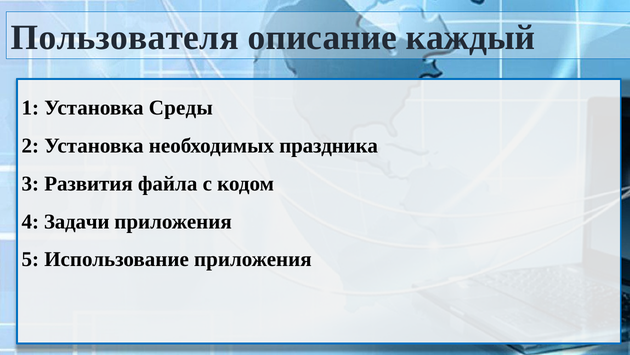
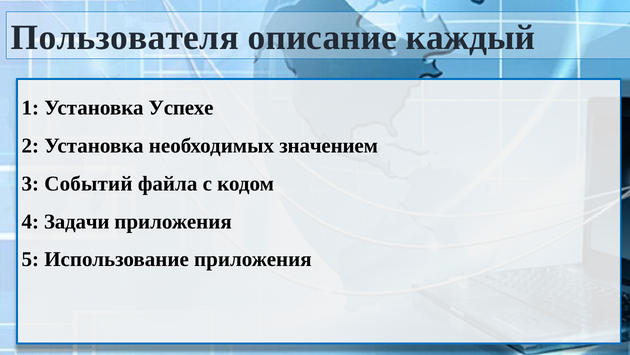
Среды: Среды -> Успехе
праздника: праздника -> значением
Развития: Развития -> Событий
